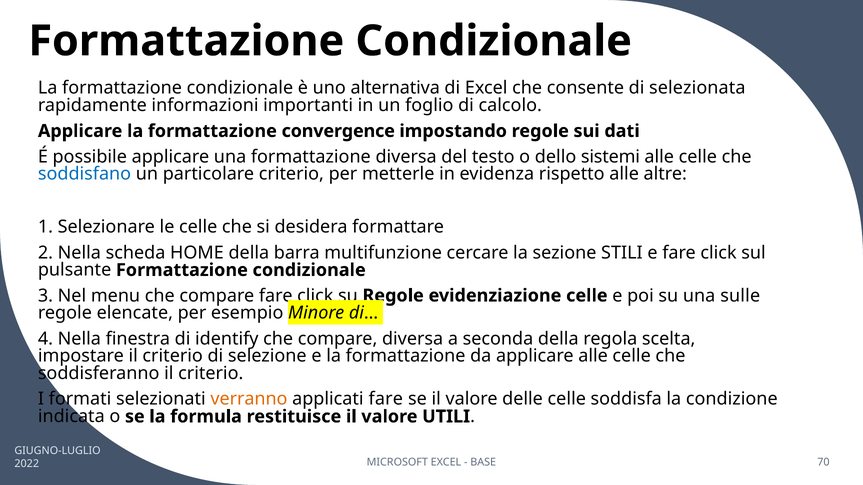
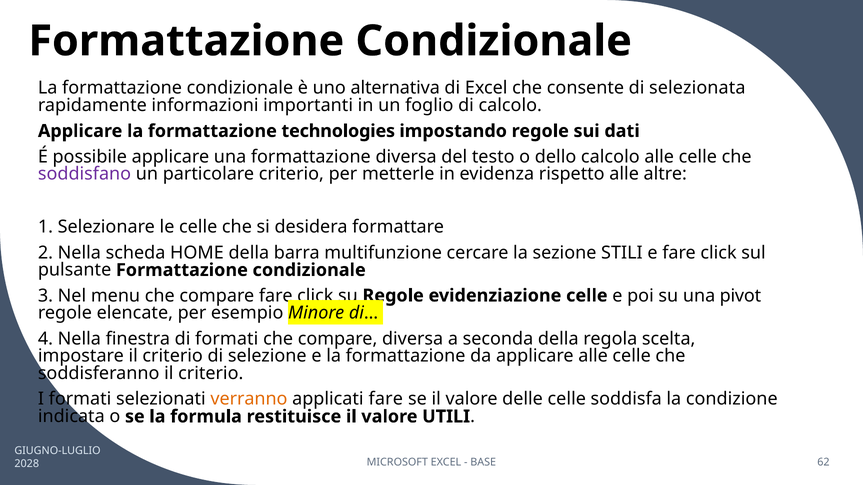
convergence: convergence -> technologies
dello sistemi: sistemi -> calcolo
soddisfano colour: blue -> purple
sulle: sulle -> pivot
di identify: identify -> formati
70: 70 -> 62
2022: 2022 -> 2028
